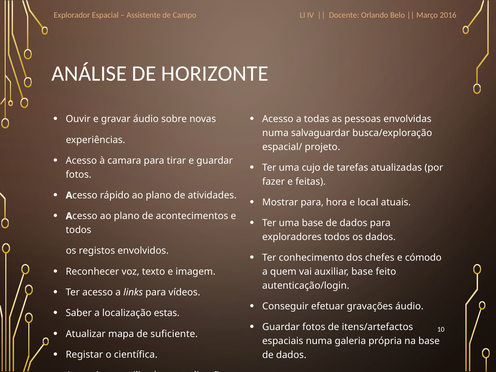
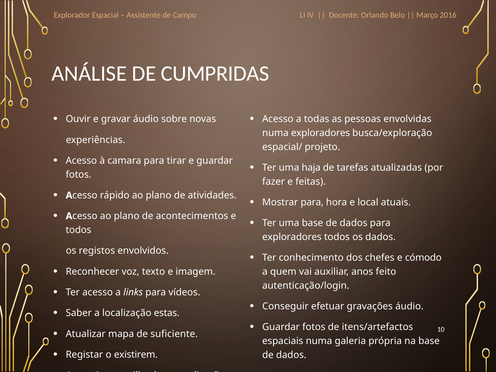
HORIZONTE: HORIZONTE -> CUMPRIDAS
numa salvaguardar: salvaguardar -> exploradores
cujo: cujo -> haja
auxiliar base: base -> anos
científica: científica -> existirem
